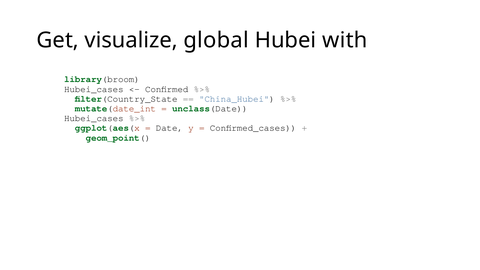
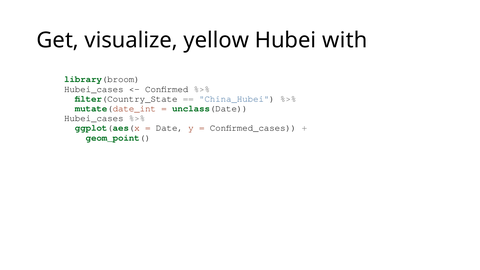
global: global -> yellow
